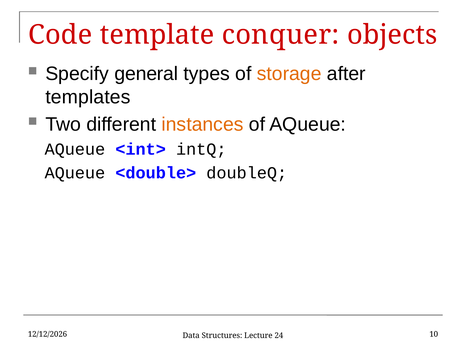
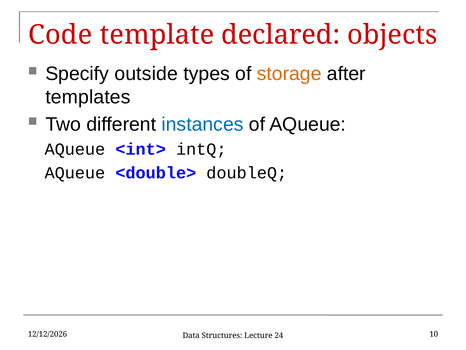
conquer: conquer -> declared
general: general -> outside
instances colour: orange -> blue
